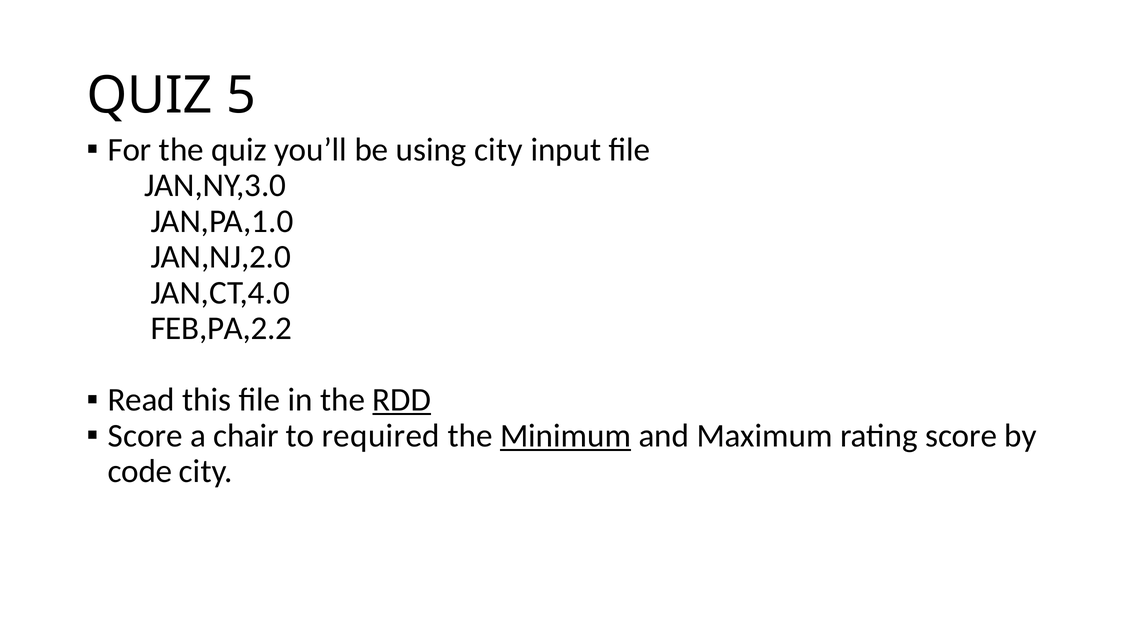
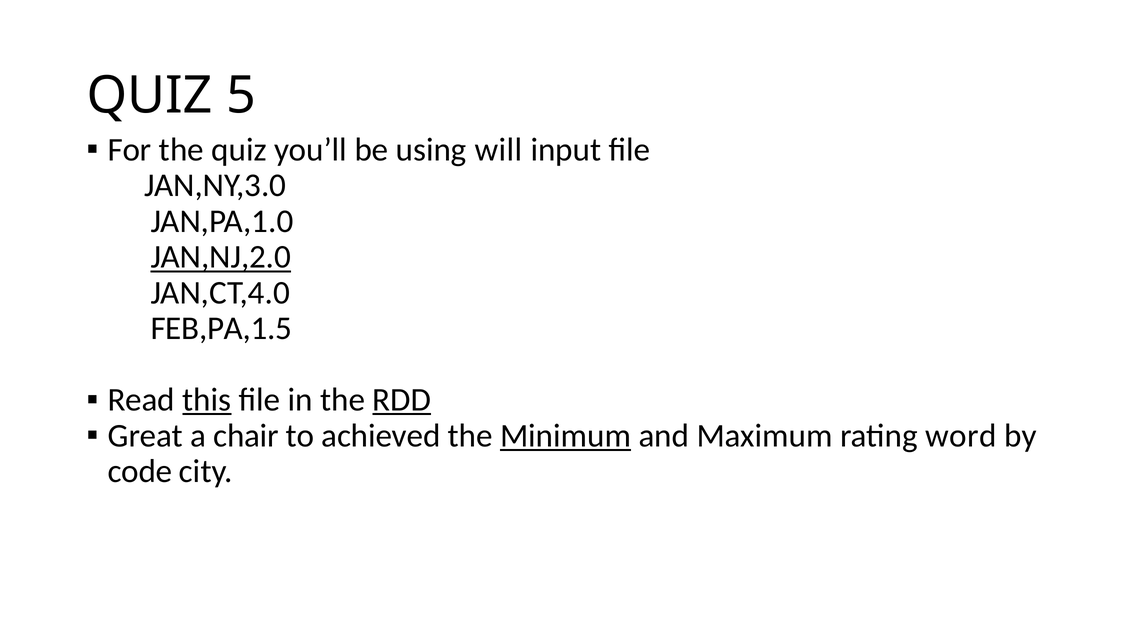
using city: city -> will
JAN,NJ,2.0 underline: none -> present
FEB,PA,2.2: FEB,PA,2.2 -> FEB,PA,1.5
this underline: none -> present
Score at (145, 436): Score -> Great
required: required -> achieved
rating score: score -> word
